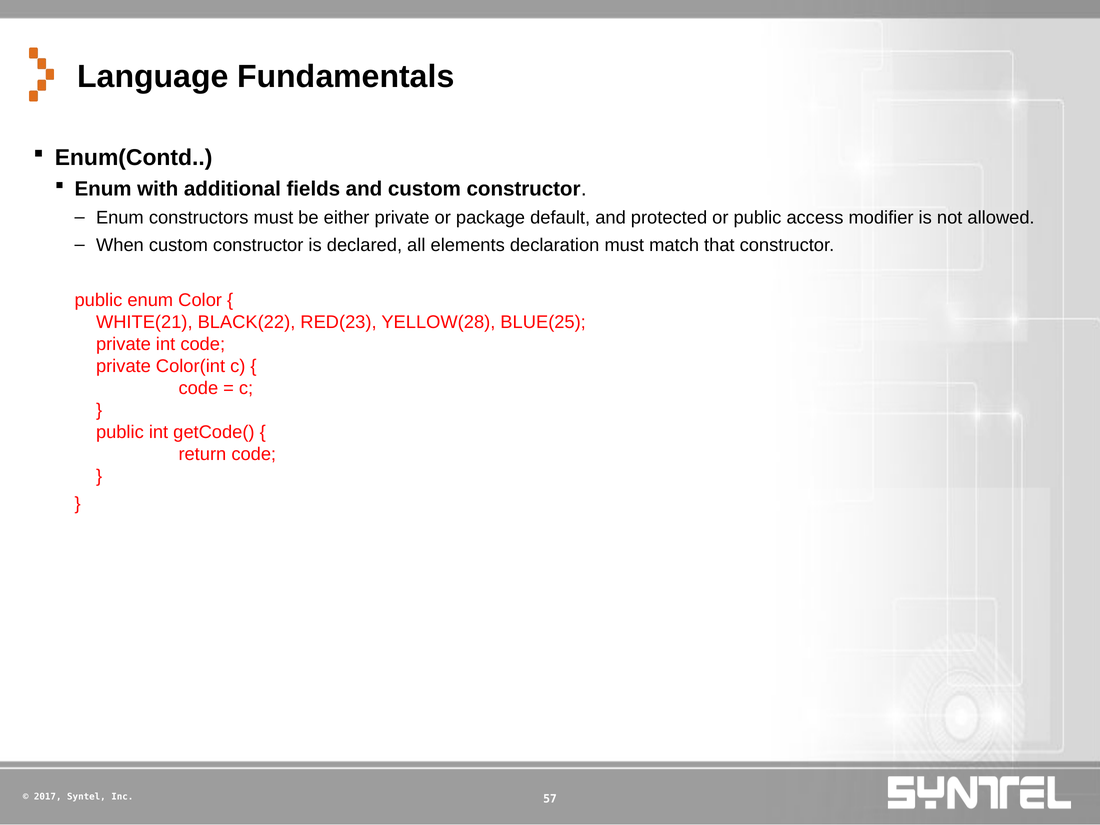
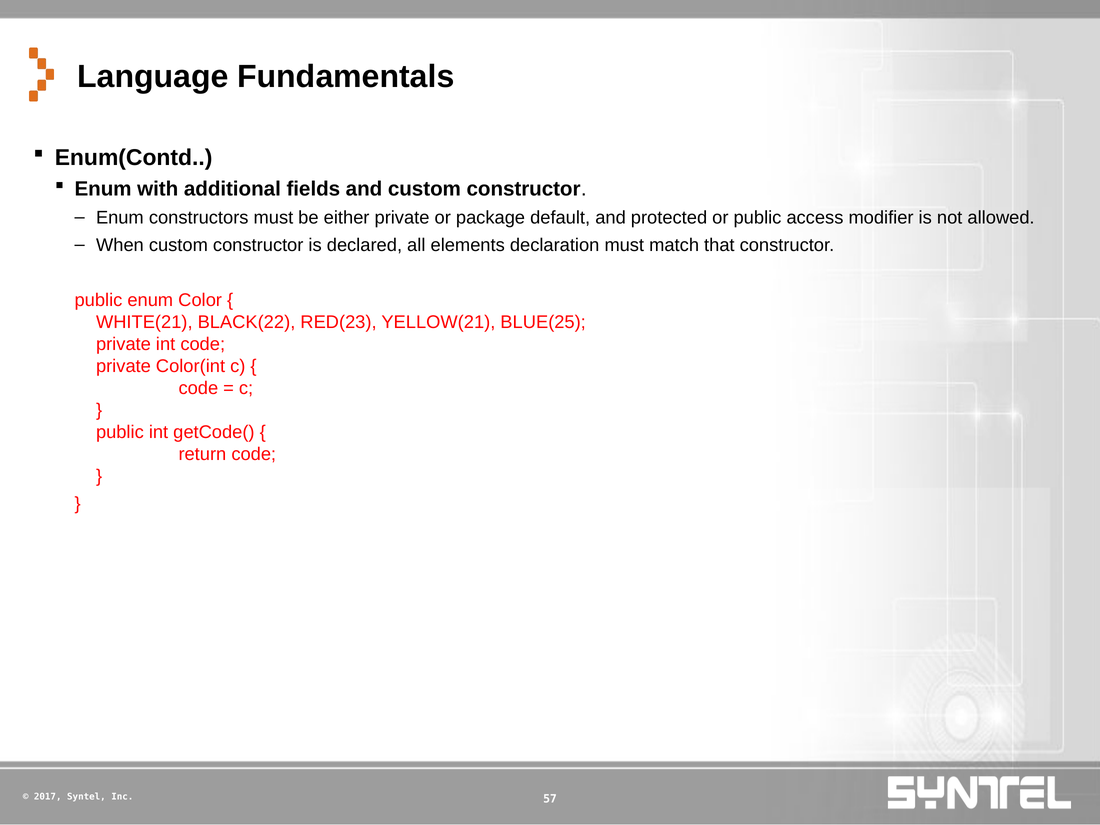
YELLOW(28: YELLOW(28 -> YELLOW(21
